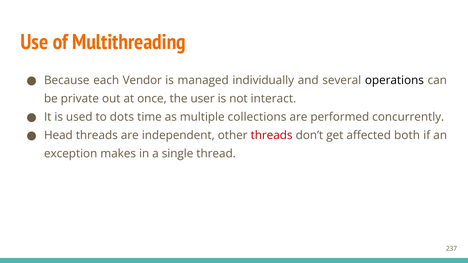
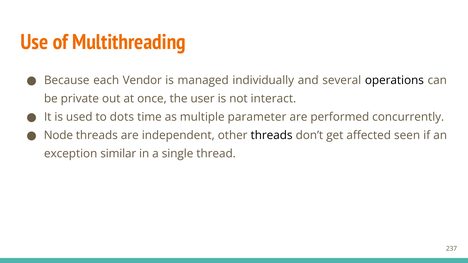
collections: collections -> parameter
Head: Head -> Node
threads at (272, 135) colour: red -> black
both: both -> seen
makes: makes -> similar
